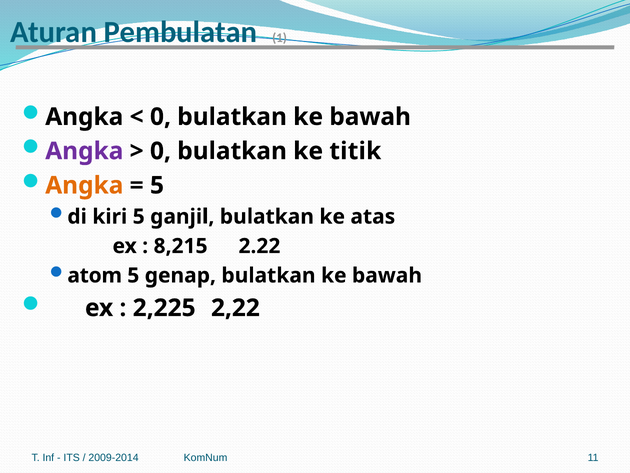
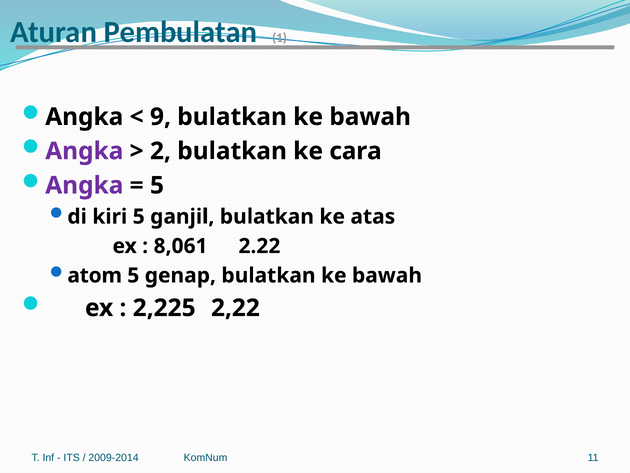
0 at (160, 117): 0 -> 9
0 at (160, 151): 0 -> 2
titik: titik -> cara
Angka at (84, 185) colour: orange -> purple
8,215: 8,215 -> 8,061
